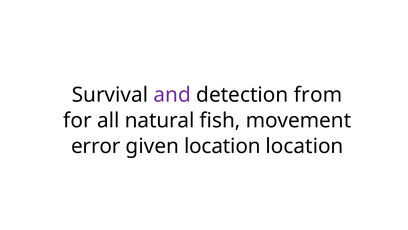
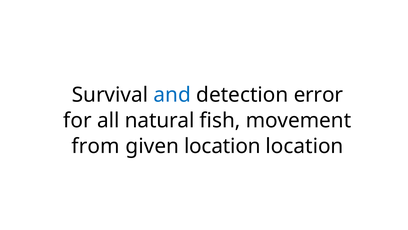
and colour: purple -> blue
from: from -> error
error: error -> from
